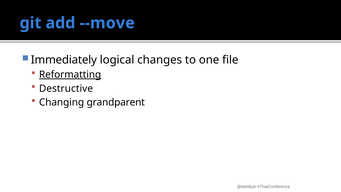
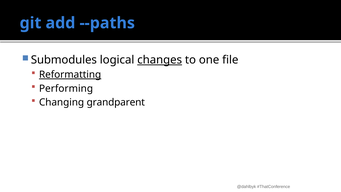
--move: --move -> --paths
Immediately: Immediately -> Submodules
changes underline: none -> present
Destructive: Destructive -> Performing
